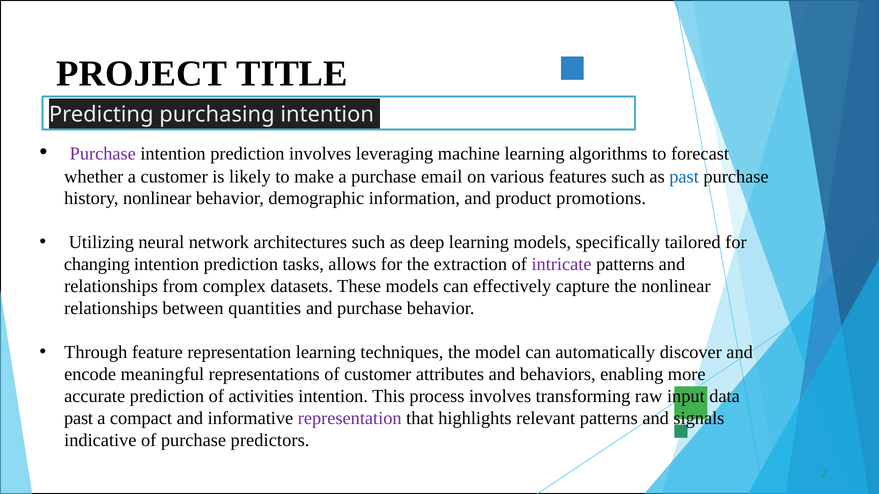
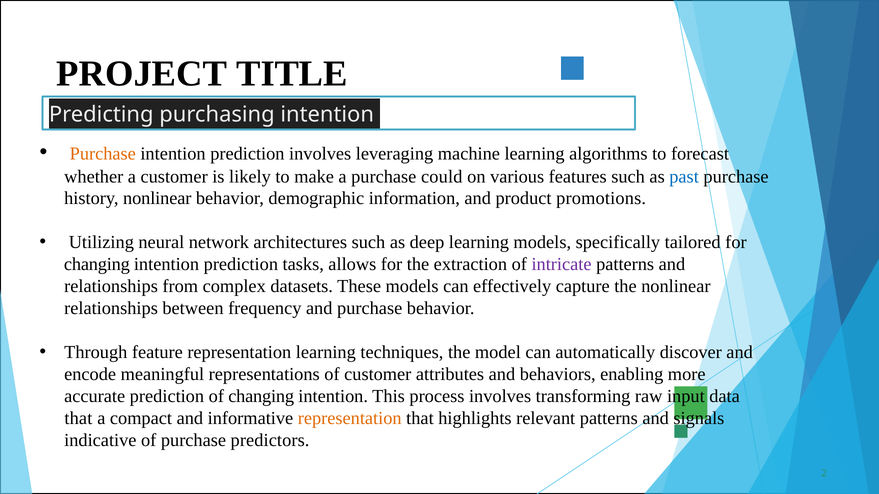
Purchase at (103, 154) colour: purple -> orange
email: email -> could
quantities: quantities -> frequency
of activities: activities -> changing
past at (79, 418): past -> that
representation at (350, 418) colour: purple -> orange
